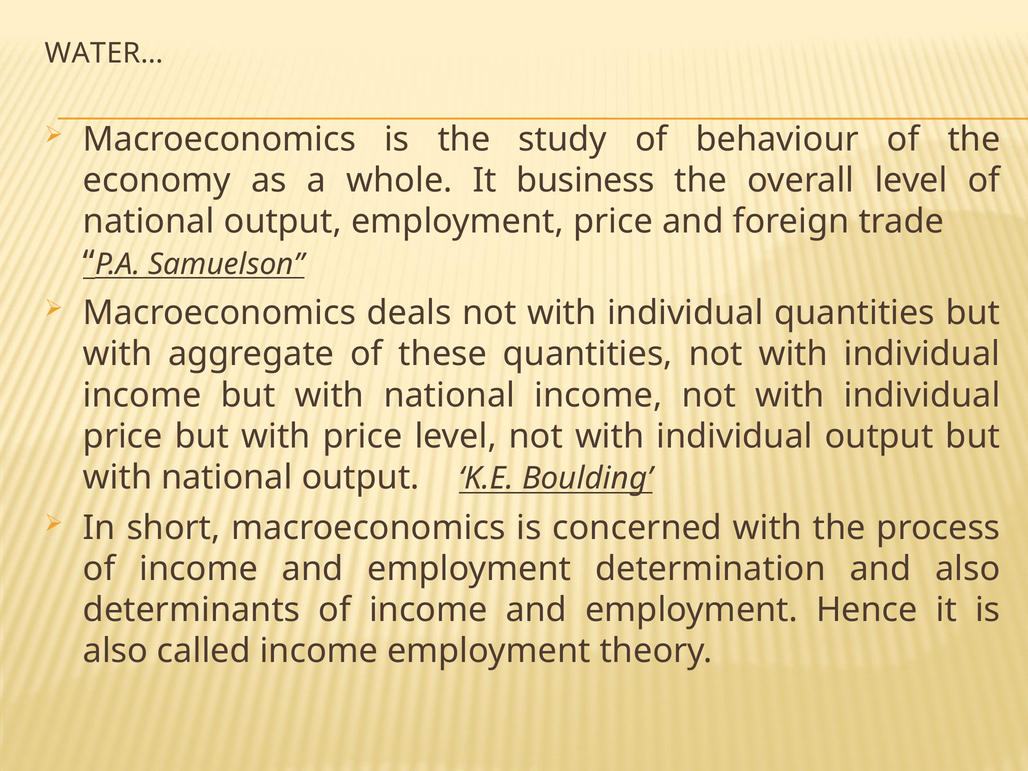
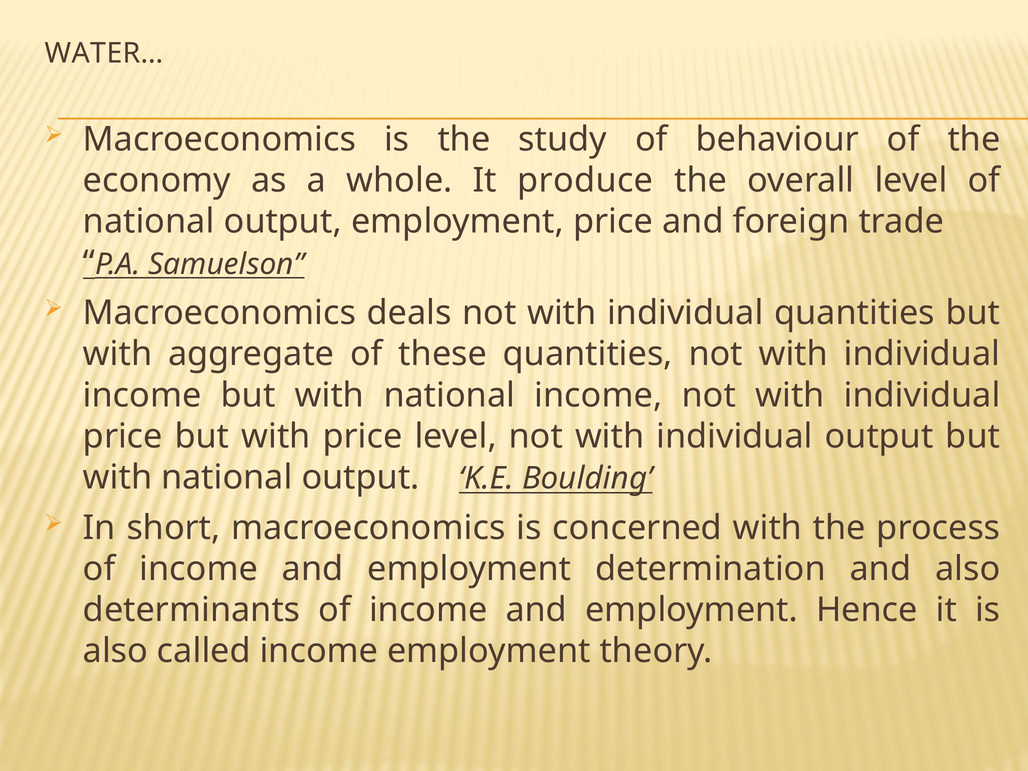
business: business -> produce
